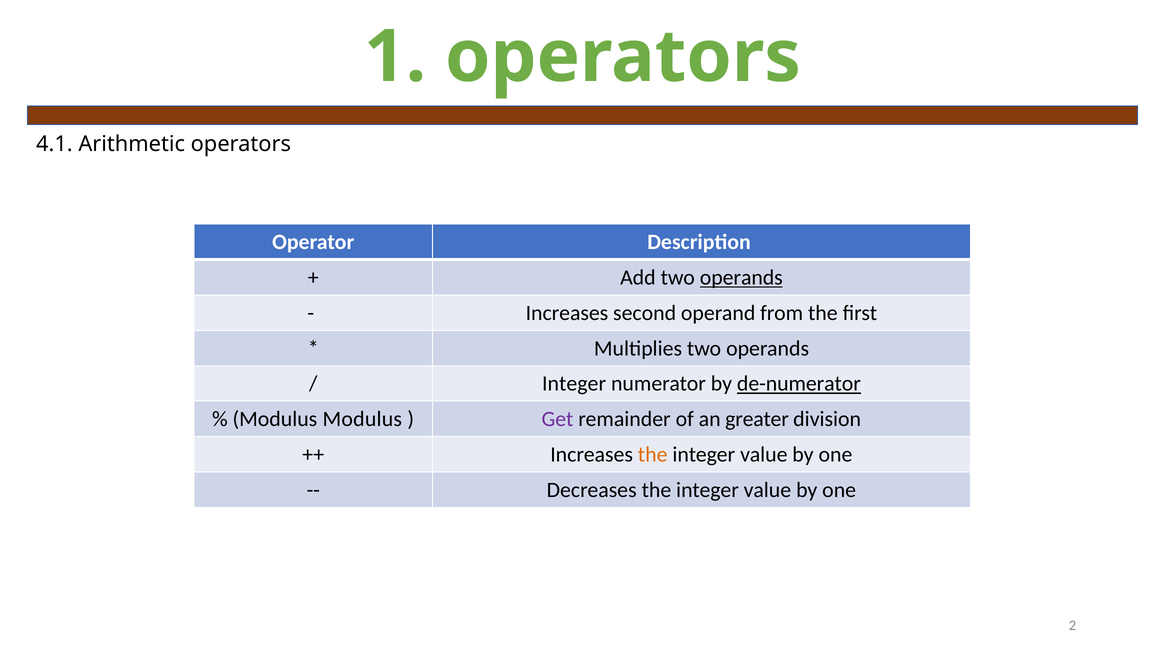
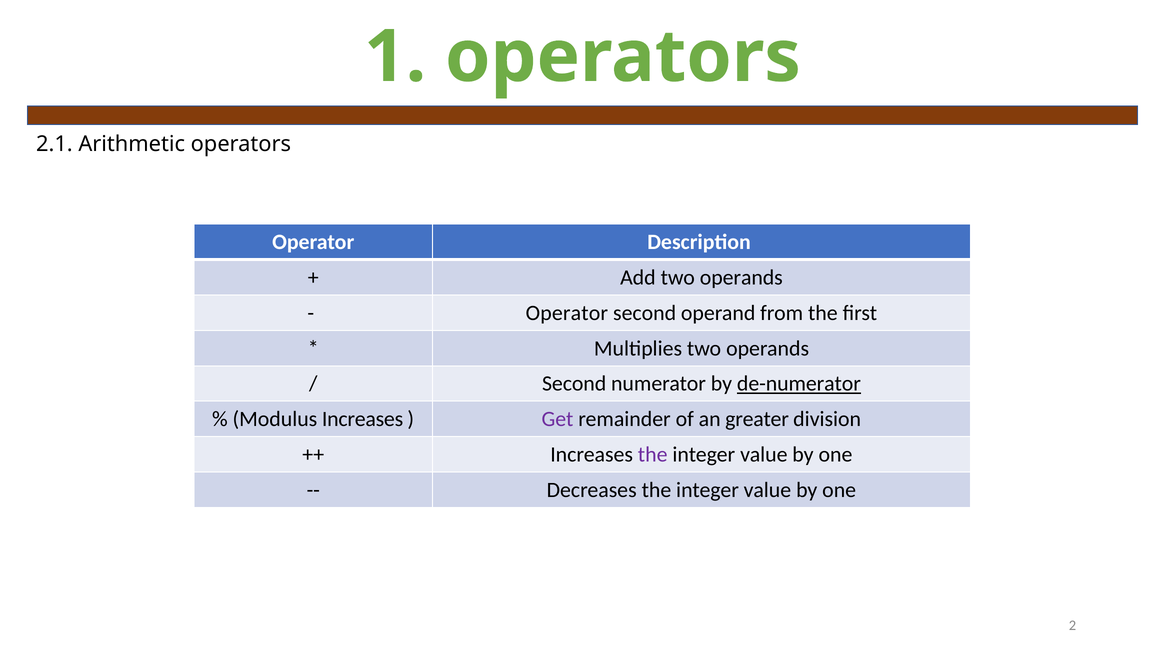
4.1: 4.1 -> 2.1
operands at (741, 278) underline: present -> none
Increases at (567, 313): Increases -> Operator
Integer at (574, 384): Integer -> Second
Modulus Modulus: Modulus -> Increases
the at (653, 455) colour: orange -> purple
